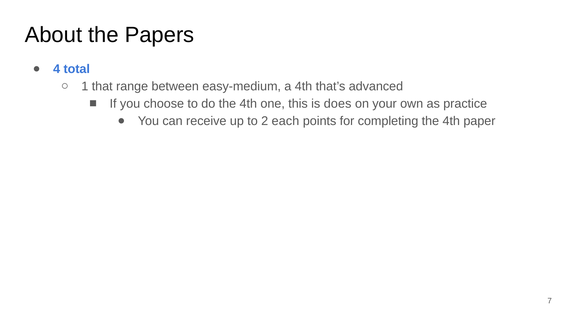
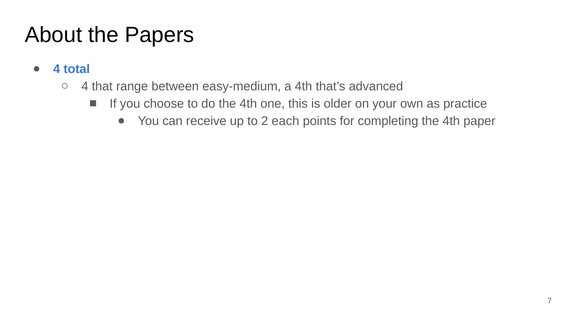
1 at (85, 86): 1 -> 4
does: does -> older
